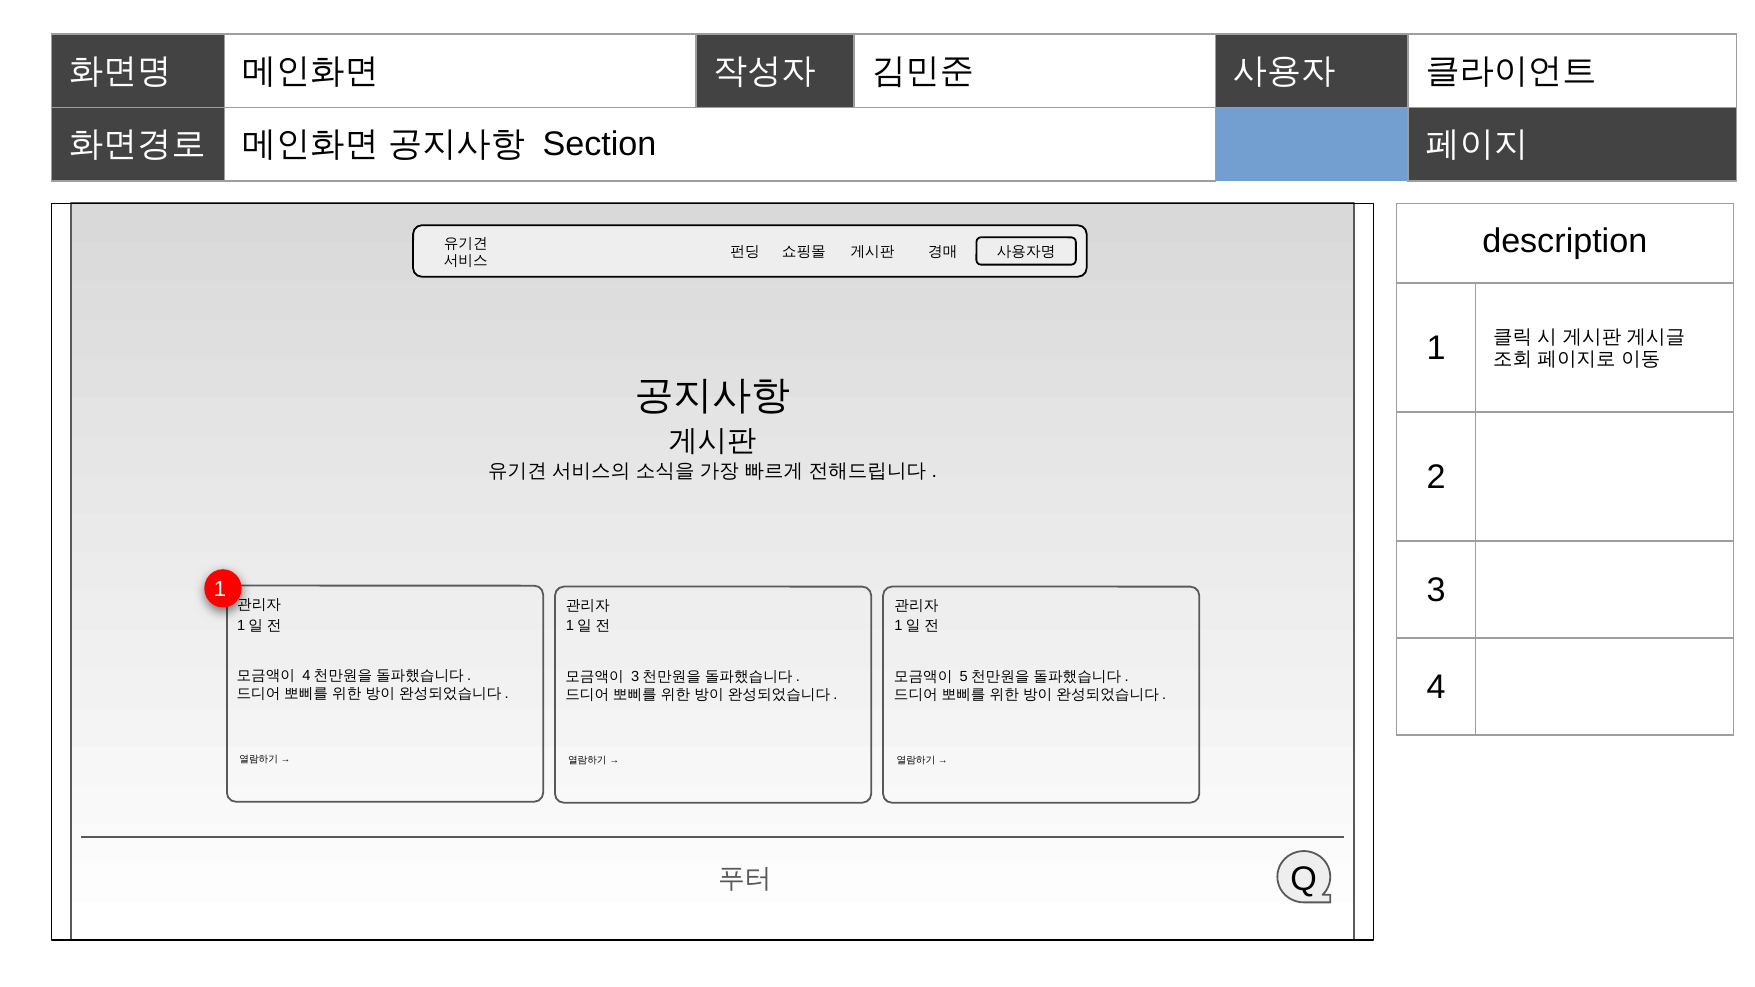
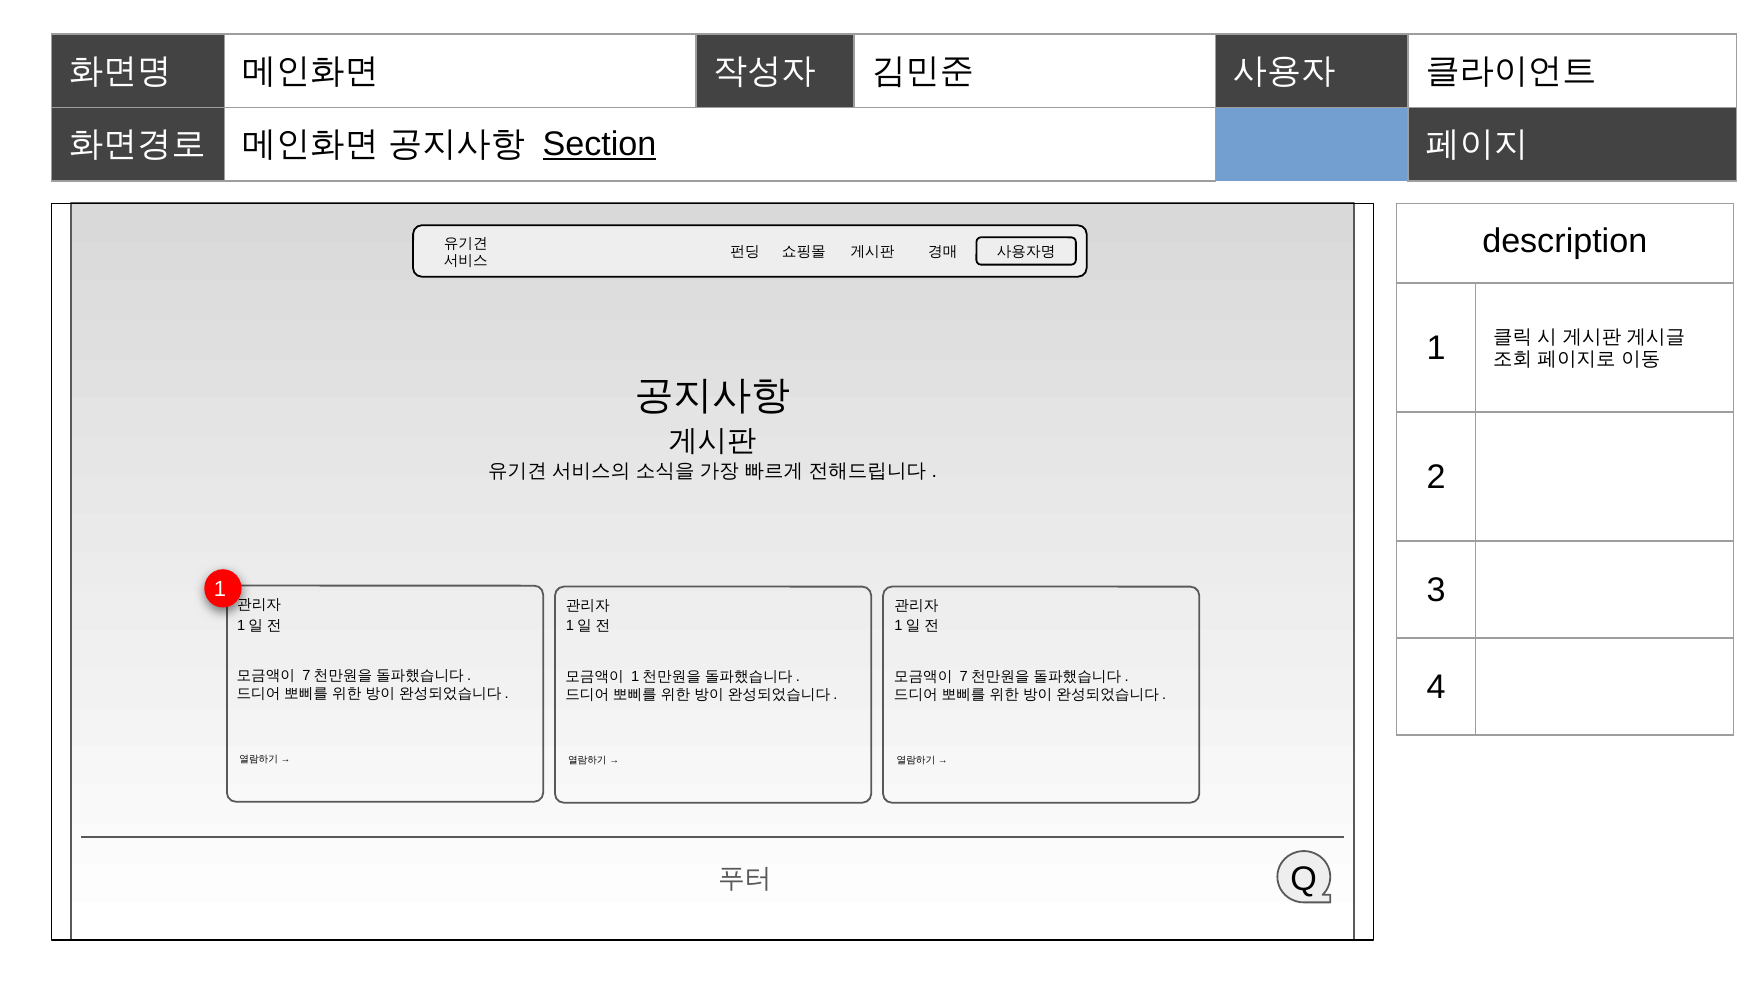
Section underline: none -> present
4 at (306, 676): 4 -> 7
3 at (635, 677): 3 -> 1
5 at (964, 677): 5 -> 7
